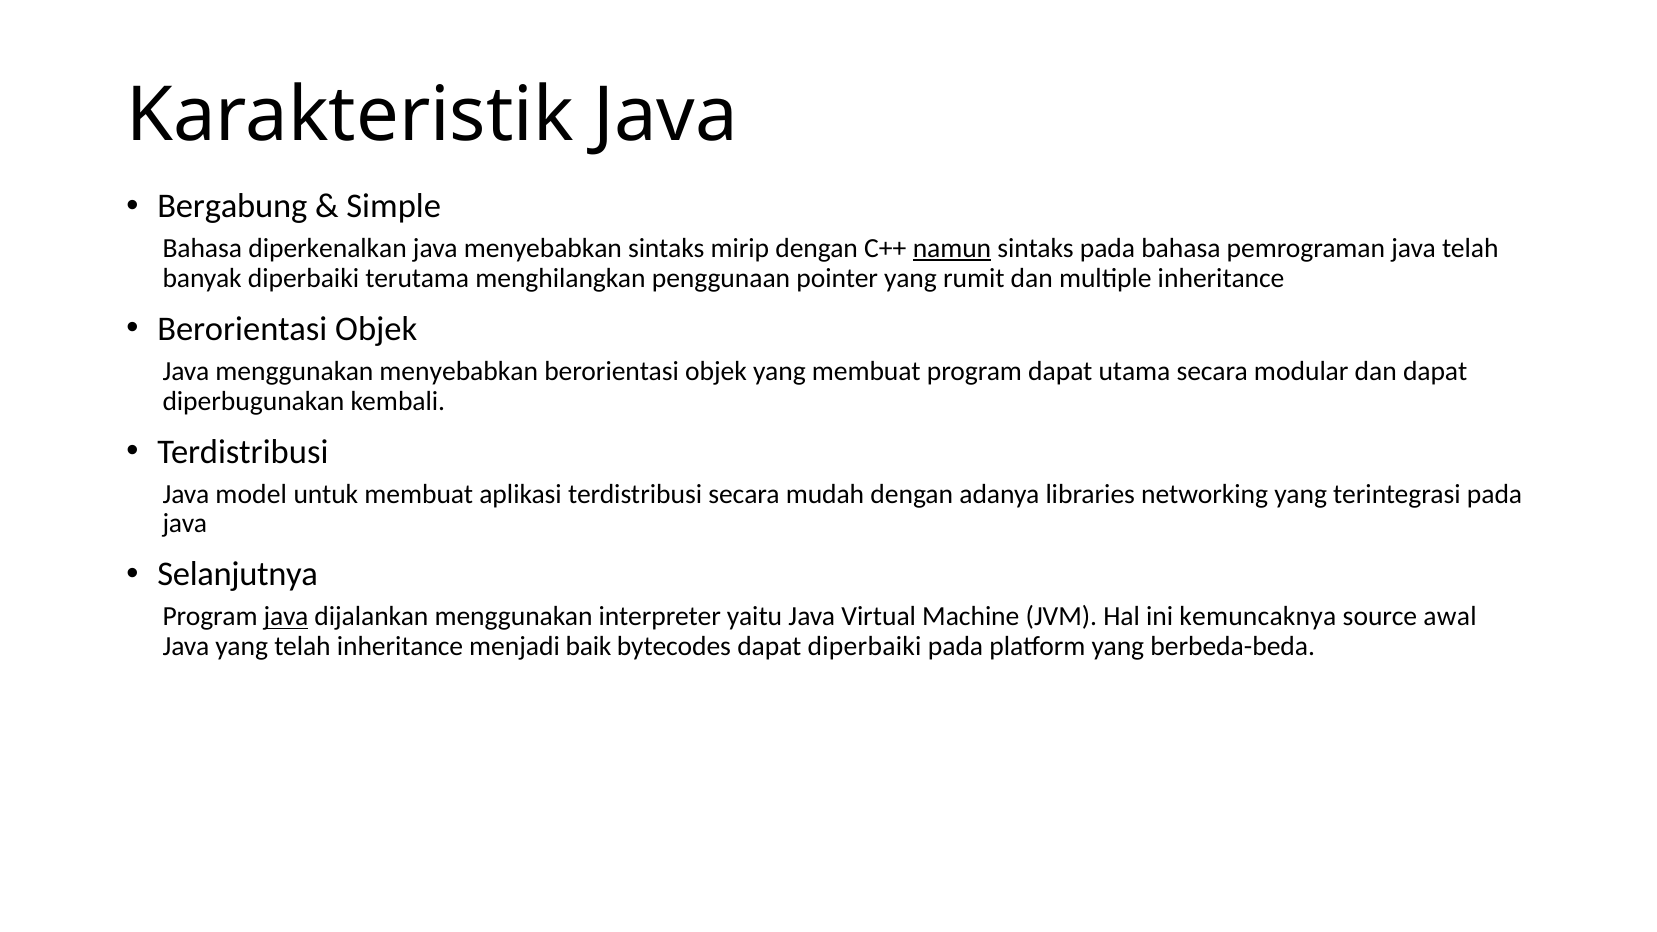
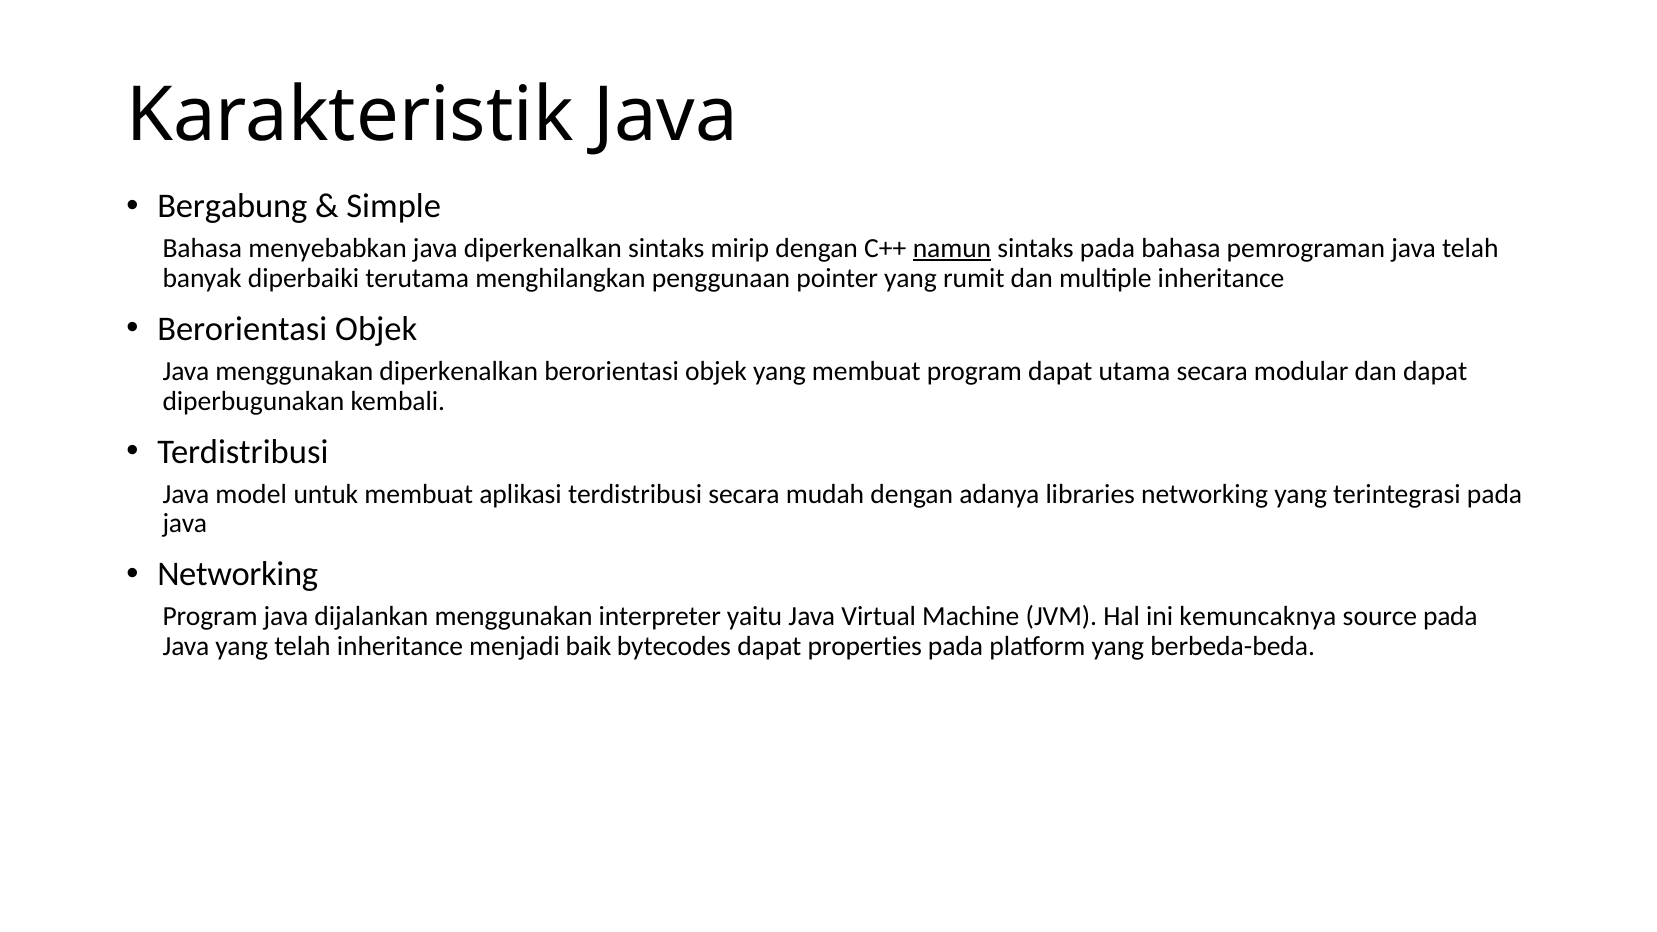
diperkenalkan: diperkenalkan -> menyebabkan
java menyebabkan: menyebabkan -> diperkenalkan
menggunakan menyebabkan: menyebabkan -> diperkenalkan
Selanjutnya at (238, 575): Selanjutnya -> Networking
java at (286, 617) underline: present -> none
source awal: awal -> pada
dapat diperbaiki: diperbaiki -> properties
